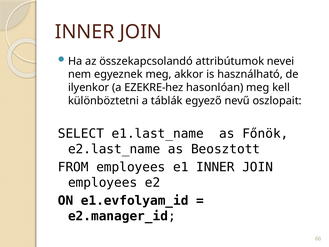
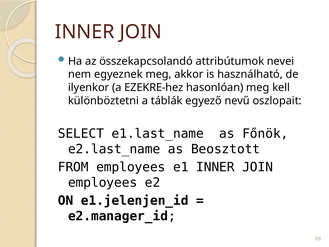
e1.evfolyam_id: e1.evfolyam_id -> e1.jelenjen_id
